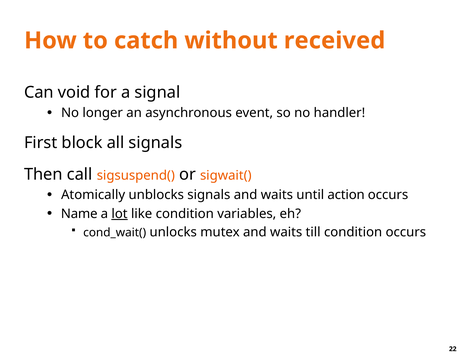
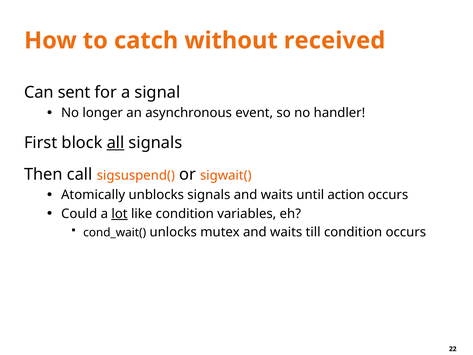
void: void -> sent
all underline: none -> present
Name: Name -> Could
